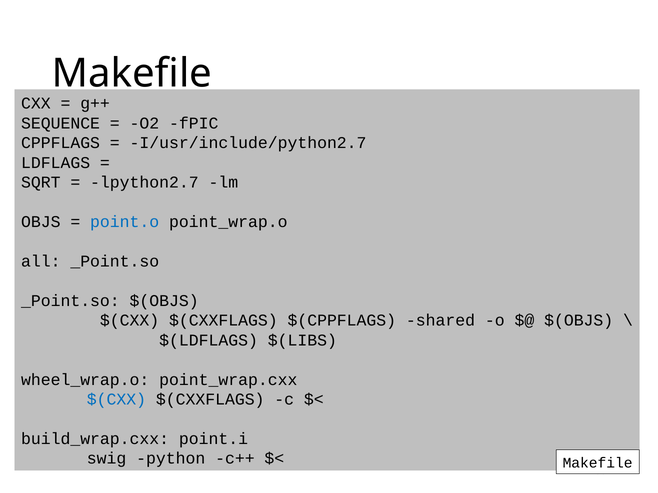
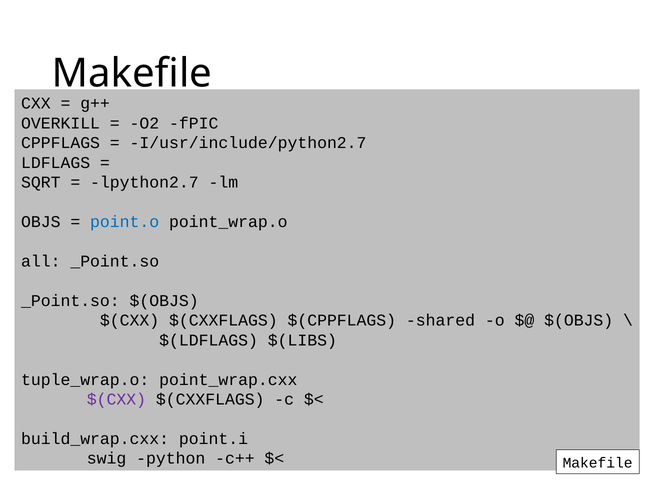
SEQUENCE: SEQUENCE -> OVERKILL
wheel_wrap.o: wheel_wrap.o -> tuple_wrap.o
$(CXX at (116, 400) colour: blue -> purple
